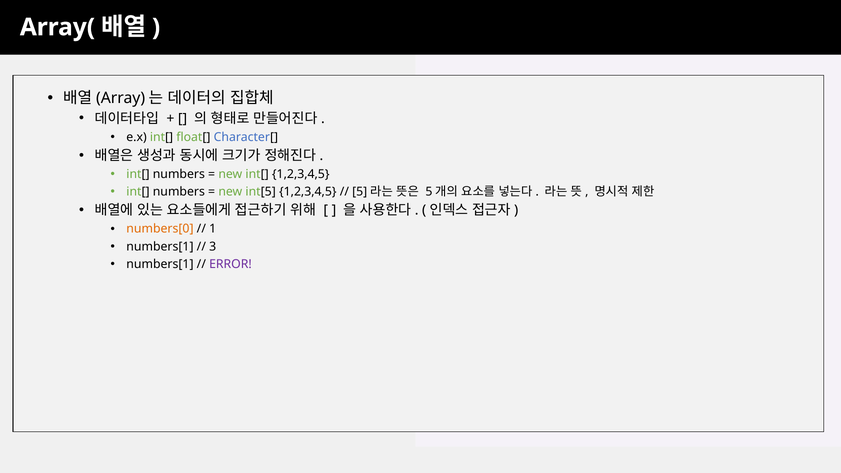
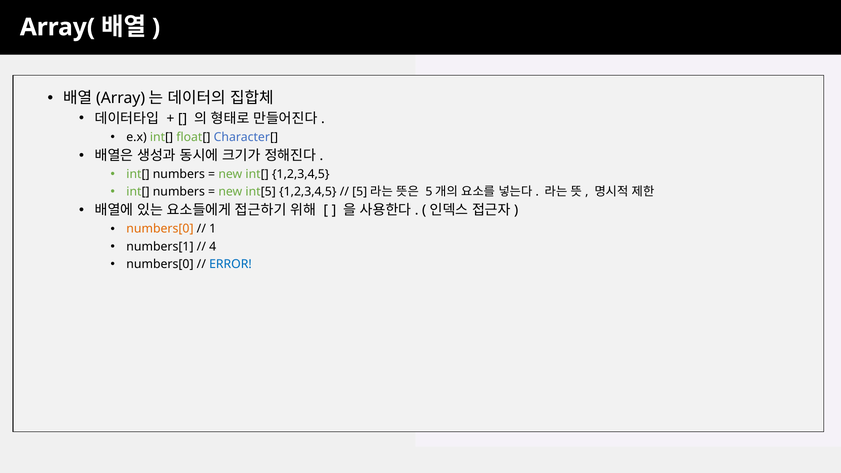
3: 3 -> 4
numbers[1 at (160, 264): numbers[1 -> numbers[0
ERROR colour: purple -> blue
